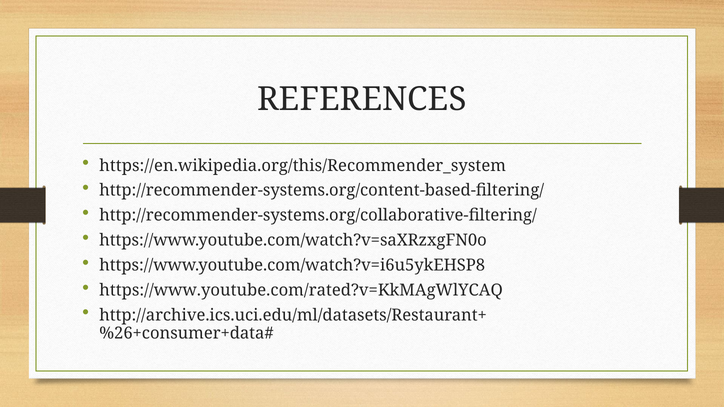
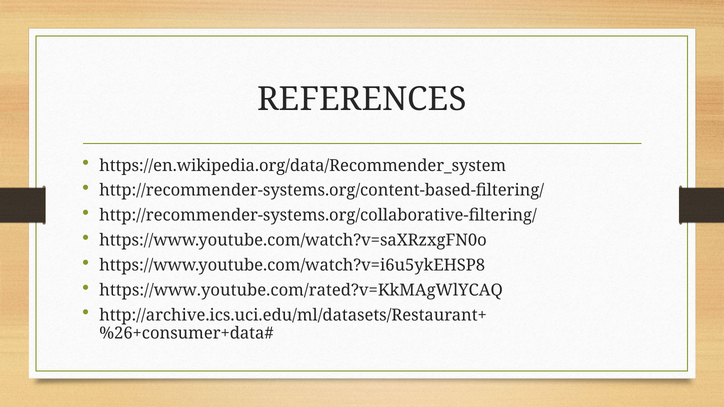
https://en.wikipedia.org/this/Recommender_system: https://en.wikipedia.org/this/Recommender_system -> https://en.wikipedia.org/data/Recommender_system
